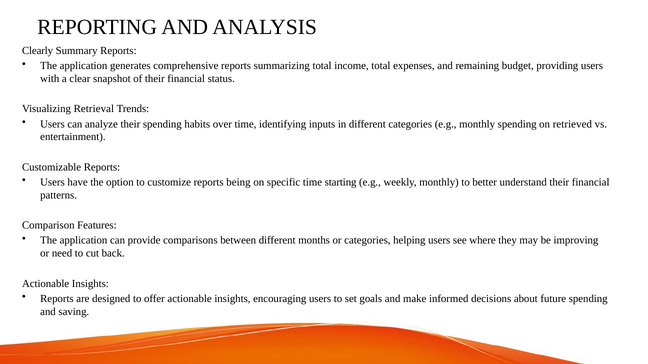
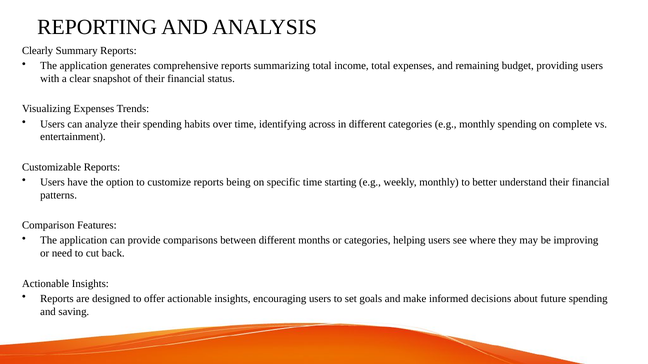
Visualizing Retrieval: Retrieval -> Expenses
inputs: inputs -> across
retrieved: retrieved -> complete
